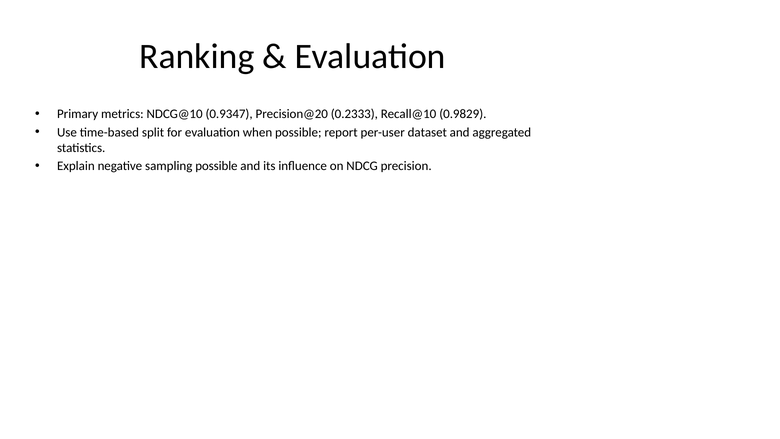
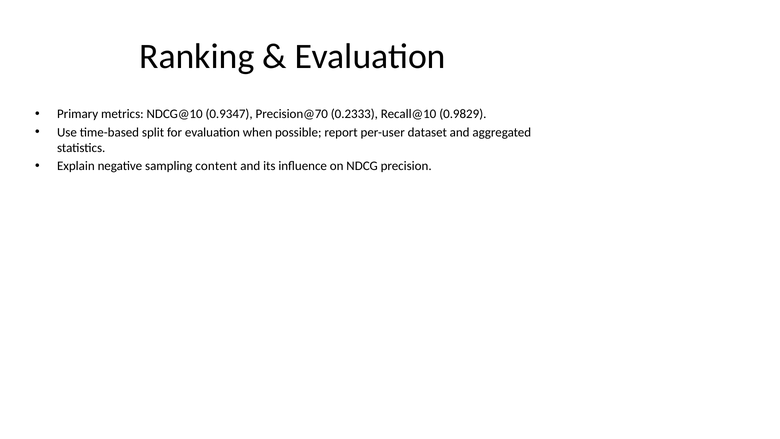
Precision@20: Precision@20 -> Precision@70
sampling possible: possible -> content
